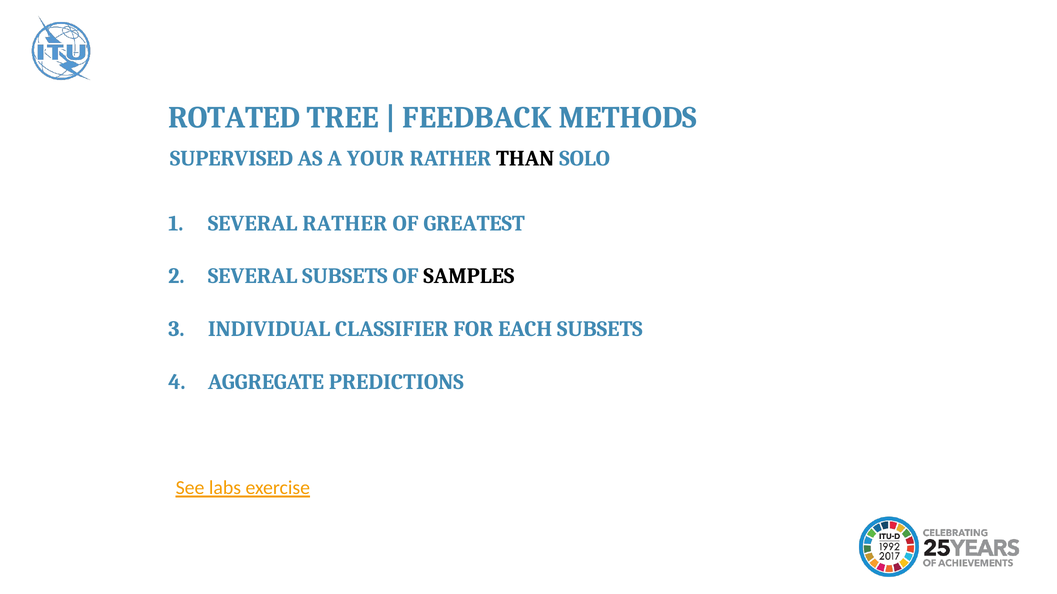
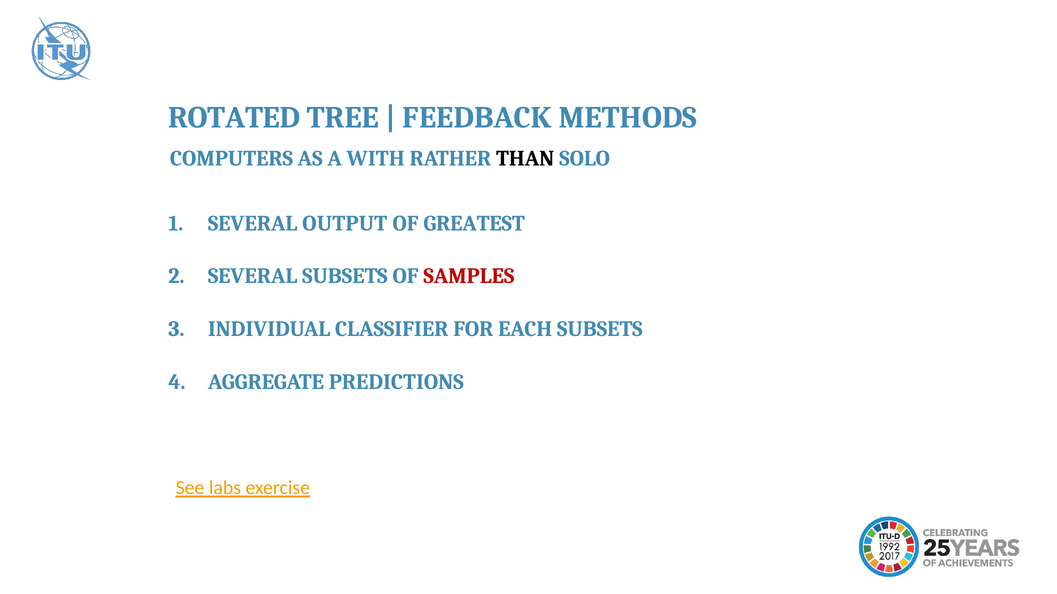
SUPERVISED: SUPERVISED -> COMPUTERS
YOUR: YOUR -> WITH
SEVERAL RATHER: RATHER -> OUTPUT
SAMPLES colour: black -> red
